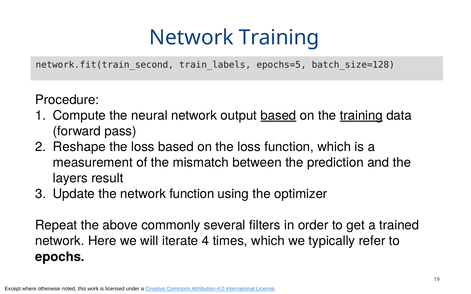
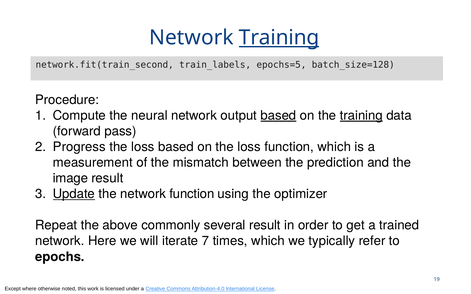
Training at (279, 38) underline: none -> present
Reshape: Reshape -> Progress
layers: layers -> image
Update underline: none -> present
several filters: filters -> result
4: 4 -> 7
